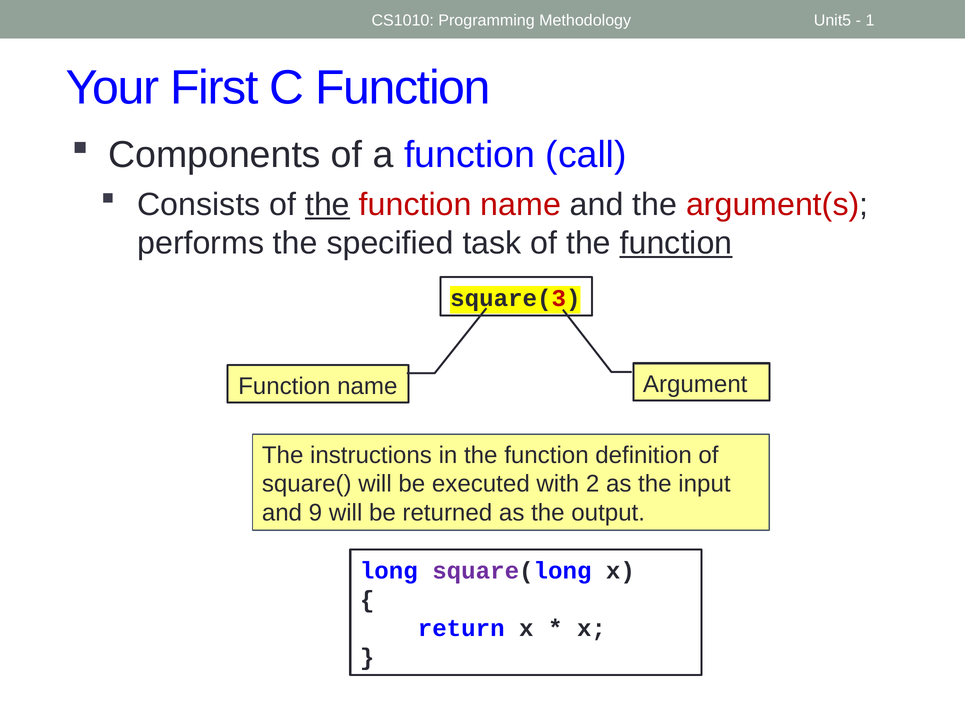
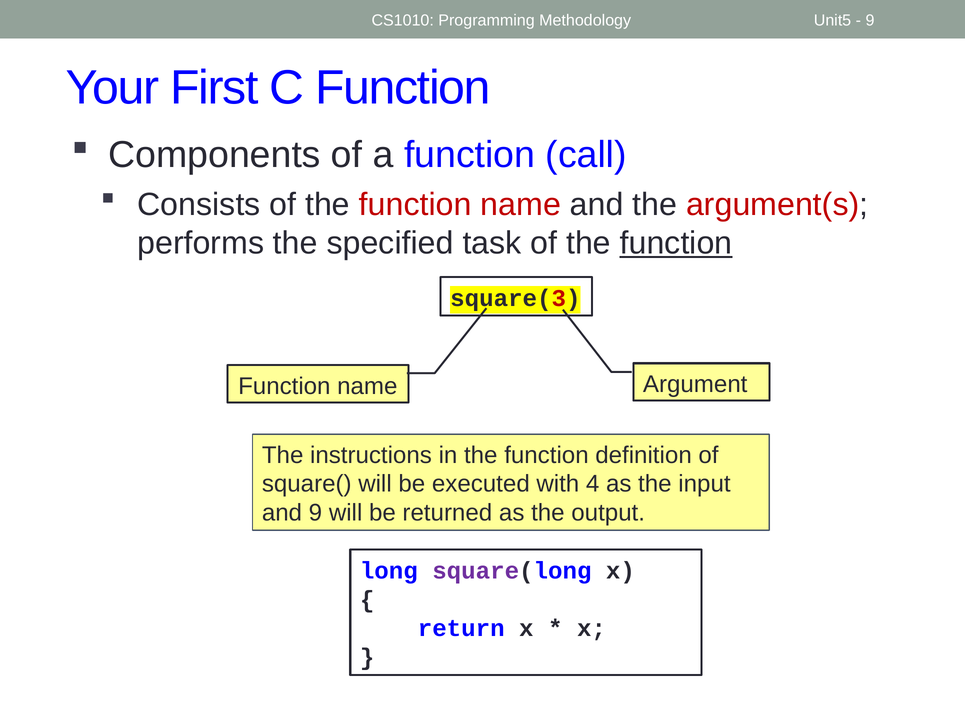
1 at (870, 20): 1 -> 9
the at (327, 205) underline: present -> none
2: 2 -> 4
